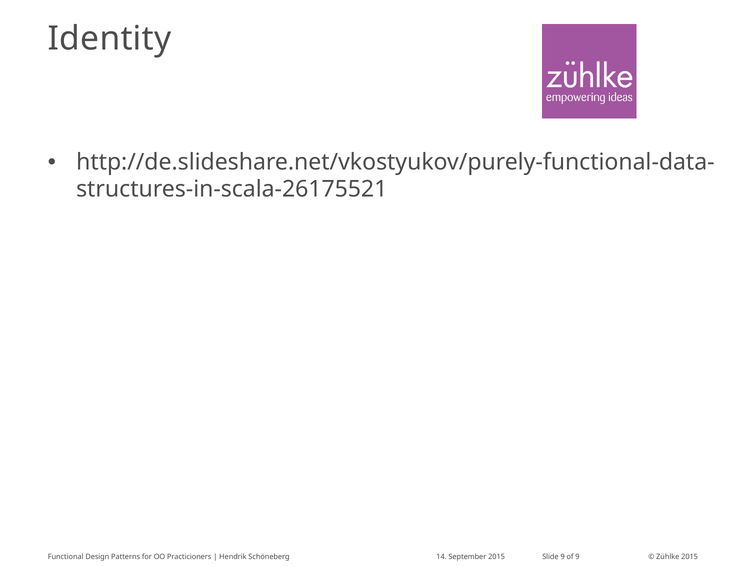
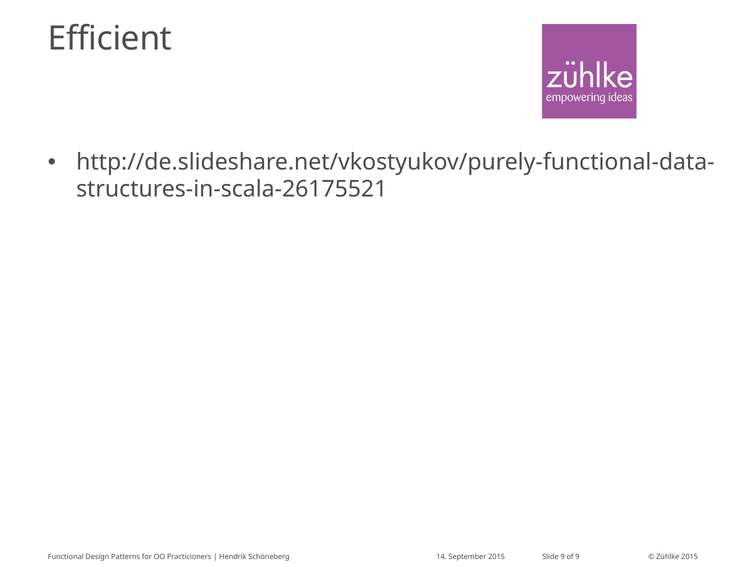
Identity: Identity -> Efficient
